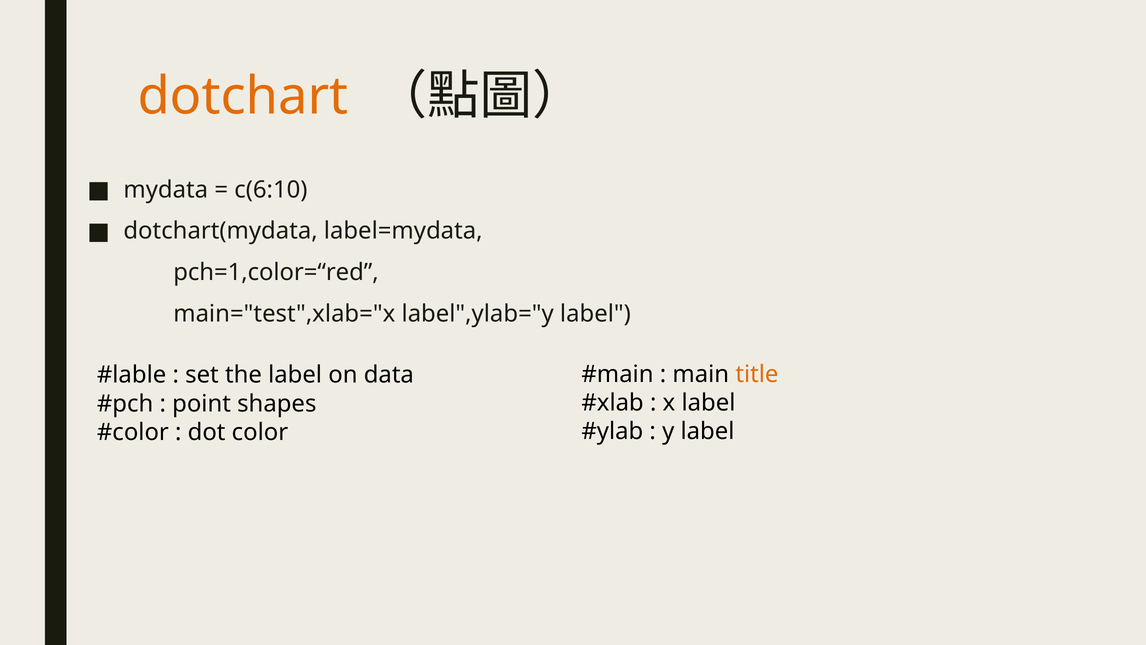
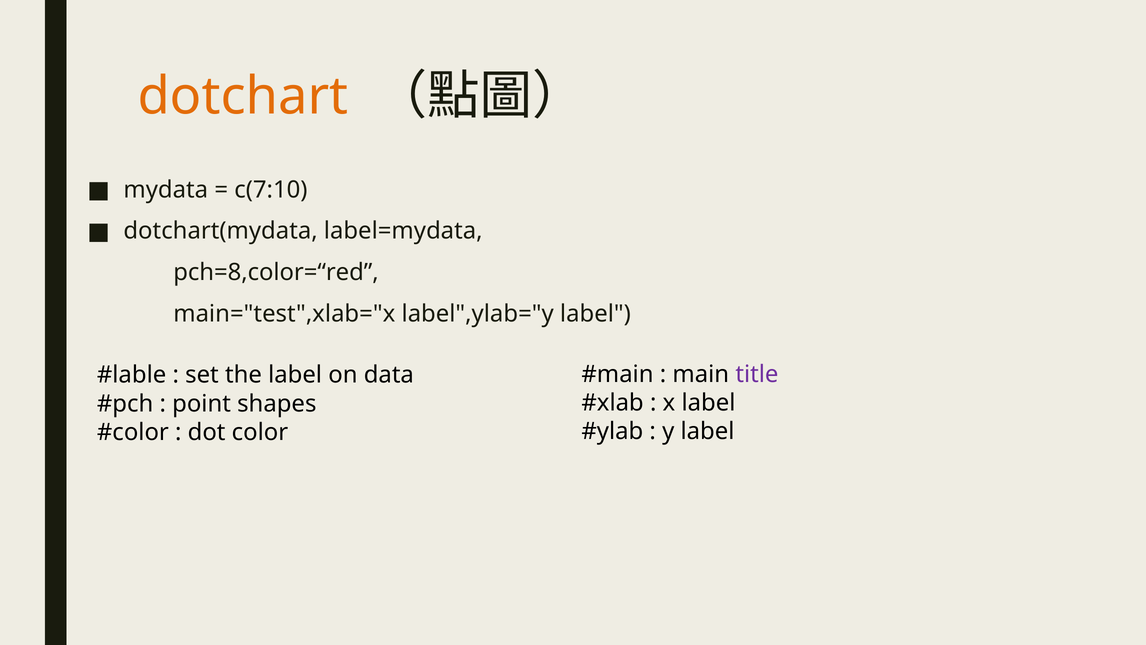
c(6:10: c(6:10 -> c(7:10
pch=1,color=“red: pch=1,color=“red -> pch=8,color=“red
title colour: orange -> purple
